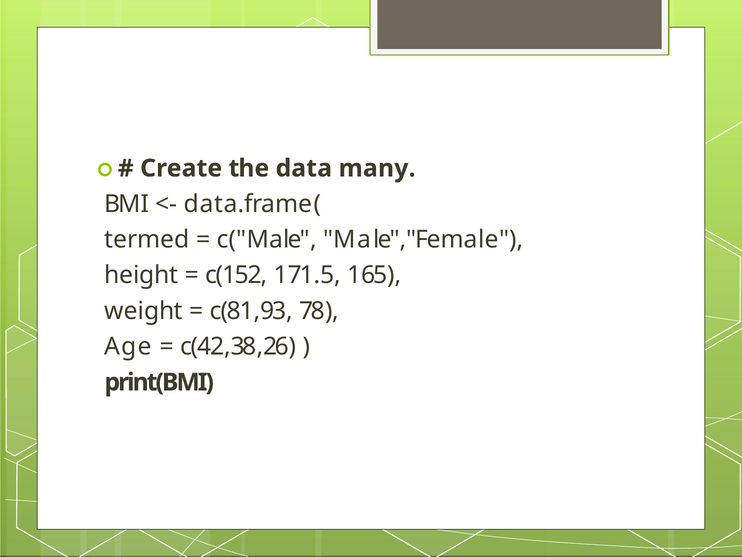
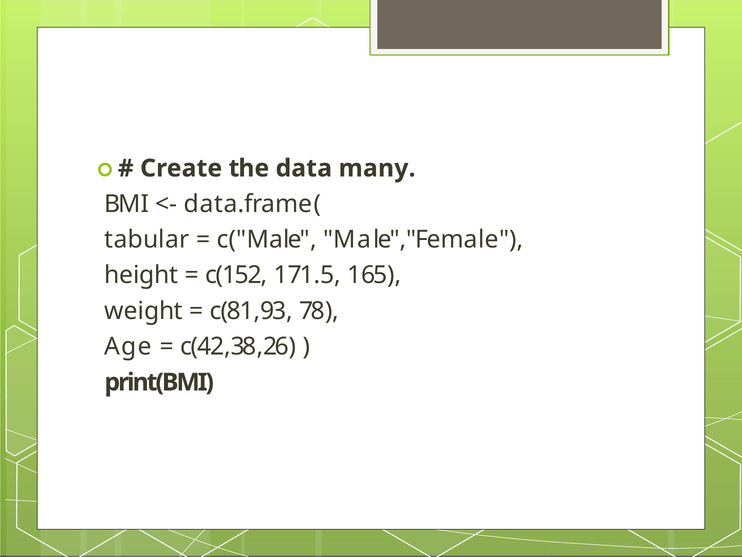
termed: termed -> tabular
